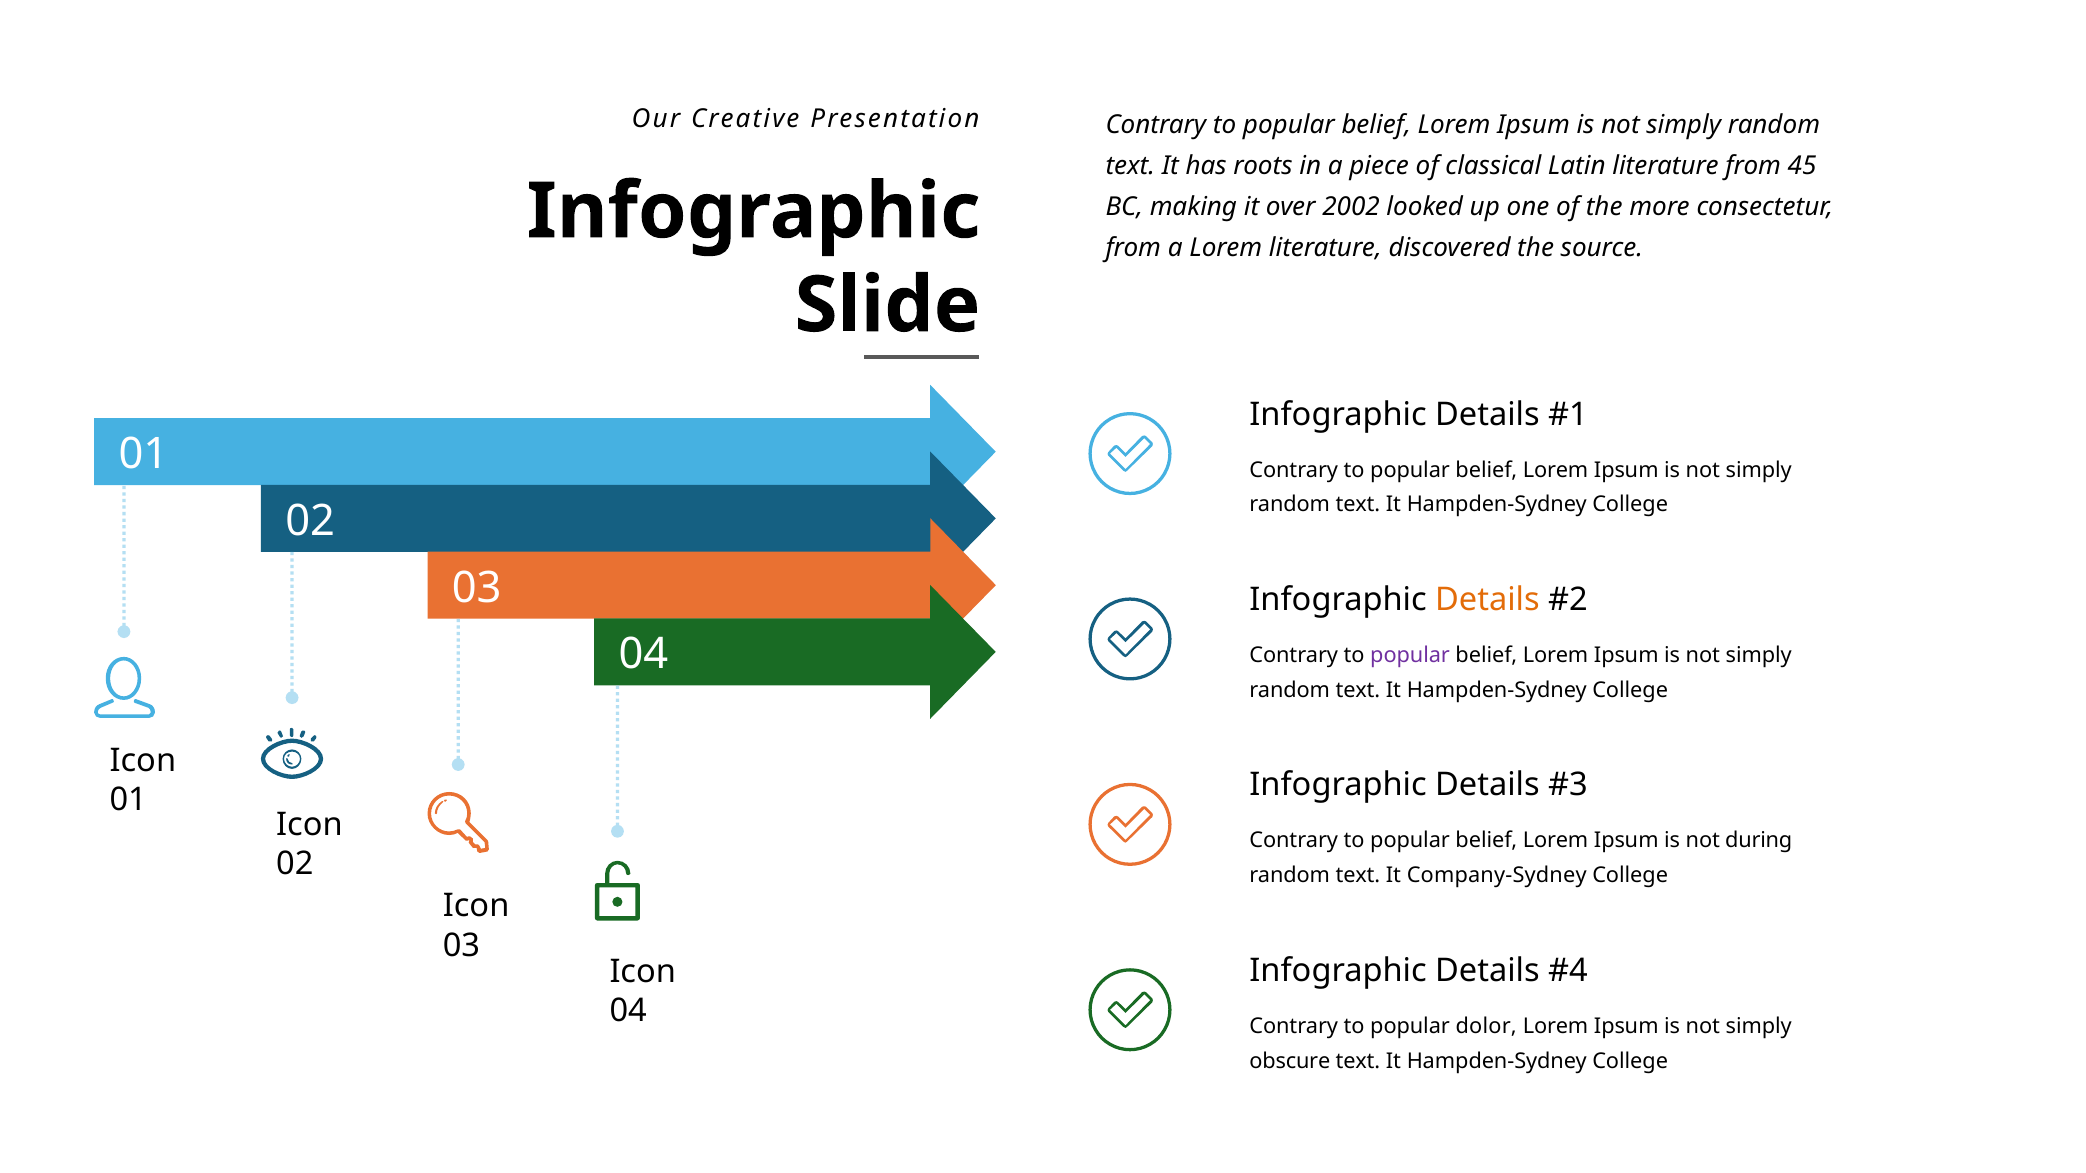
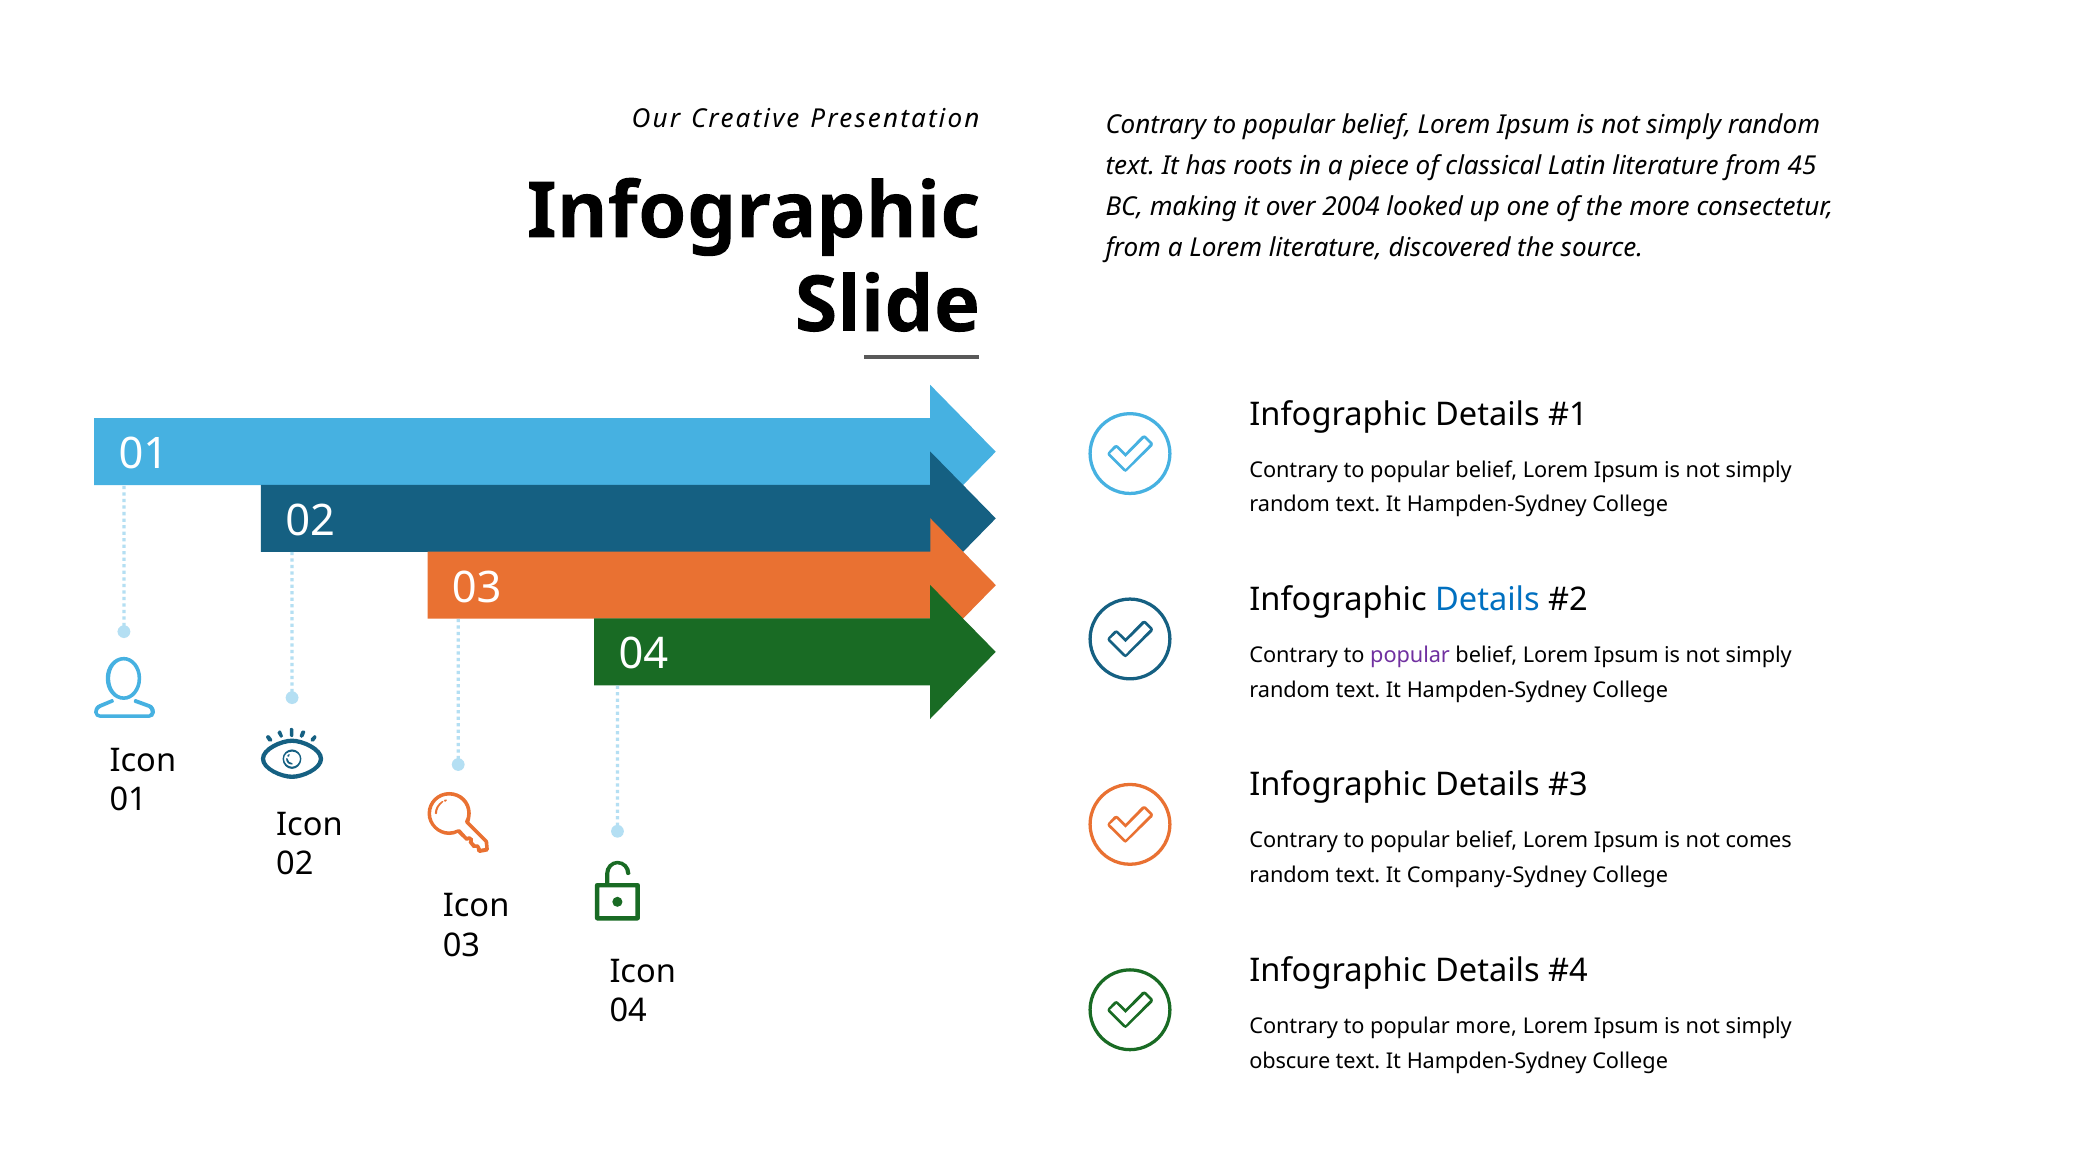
2002: 2002 -> 2004
Details at (1487, 600) colour: orange -> blue
during: during -> comes
popular dolor: dolor -> more
